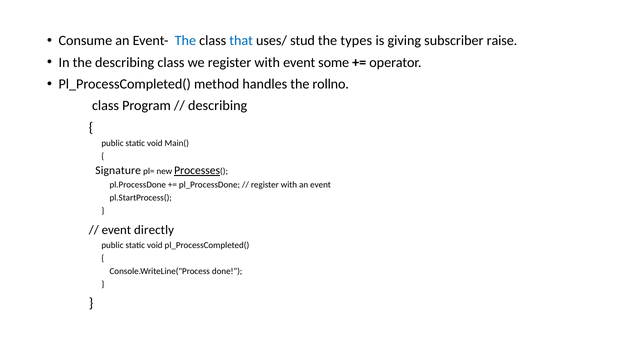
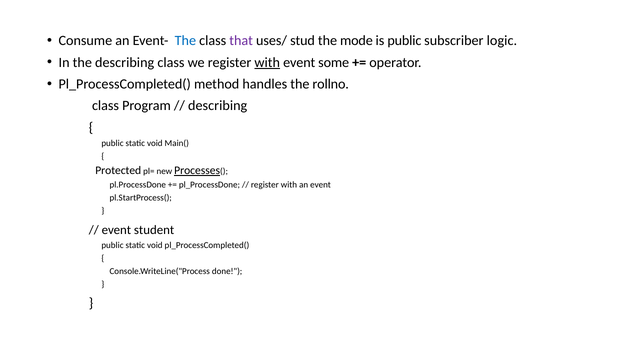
that colour: blue -> purple
types: types -> mode
is giving: giving -> public
raise: raise -> logic
with at (267, 62) underline: none -> present
Signature: Signature -> Protected
directly: directly -> student
